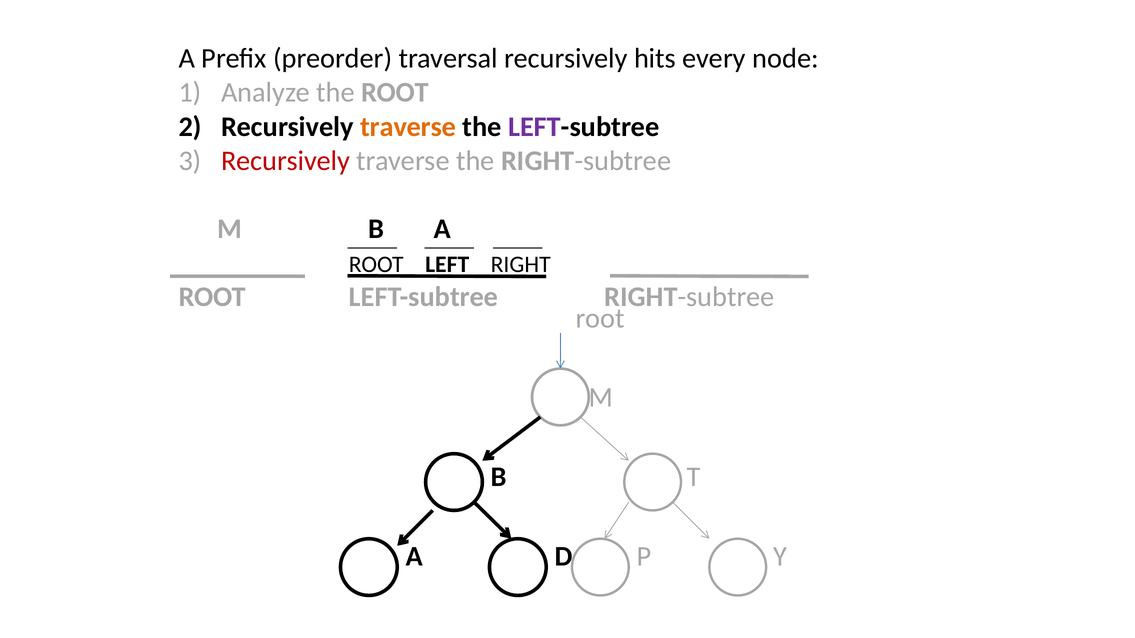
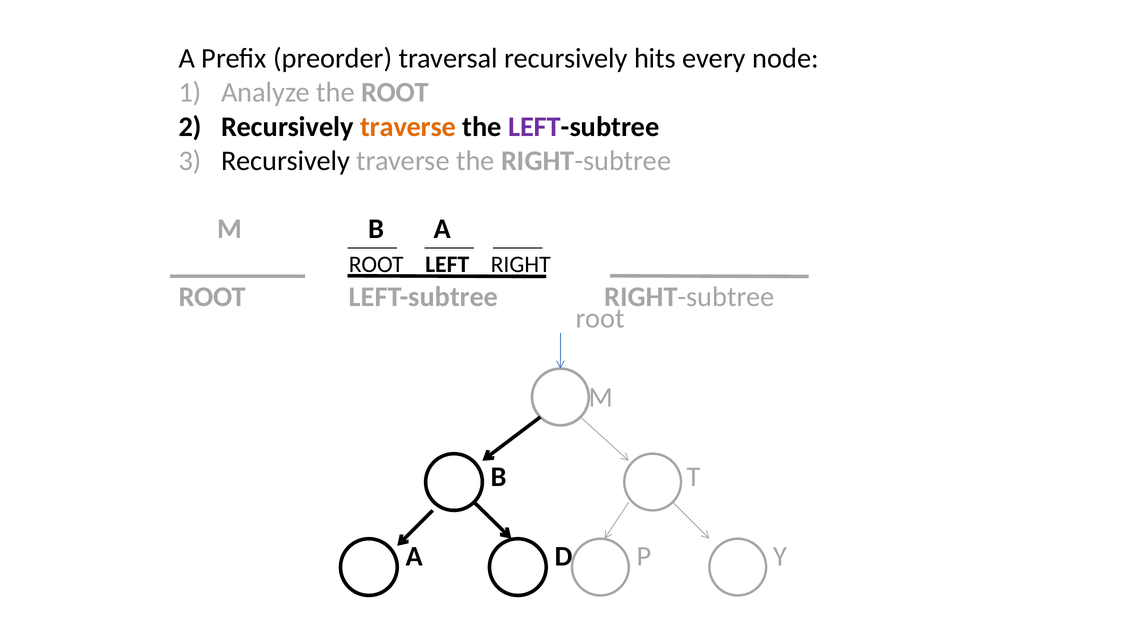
Recursively at (286, 161) colour: red -> black
